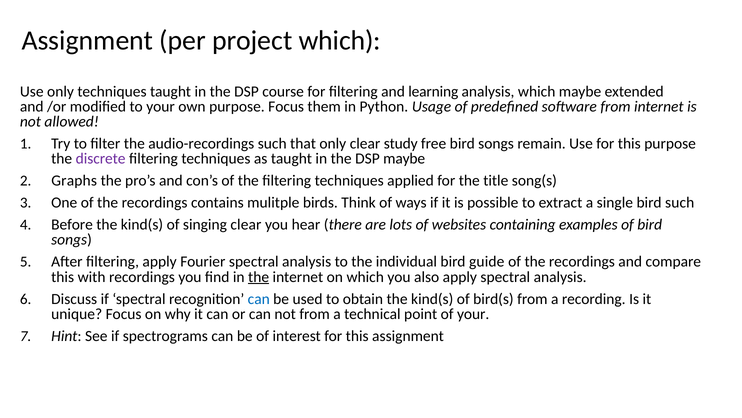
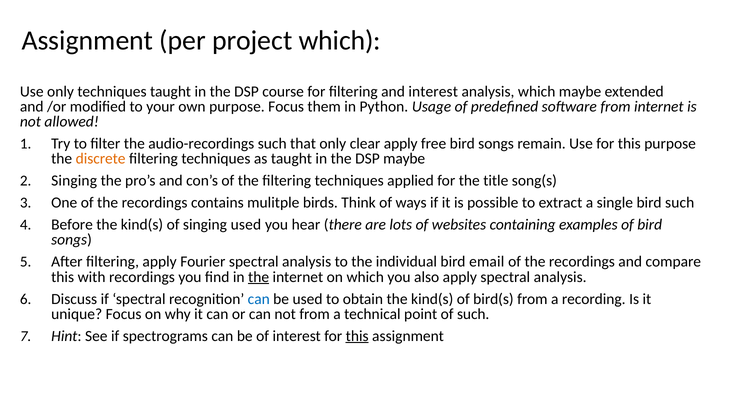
and learning: learning -> interest
clear study: study -> apply
discrete colour: purple -> orange
Graphs at (74, 181): Graphs -> Singing
singing clear: clear -> used
guide: guide -> email
of your: your -> such
this at (357, 335) underline: none -> present
